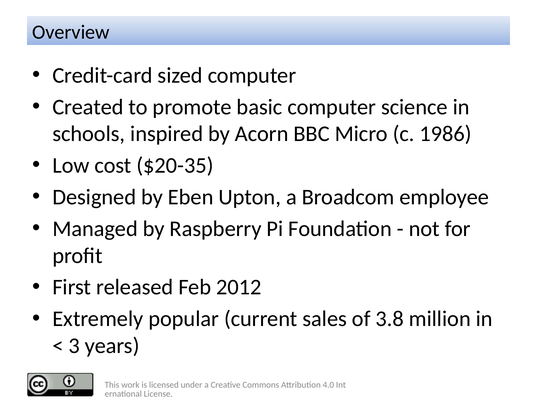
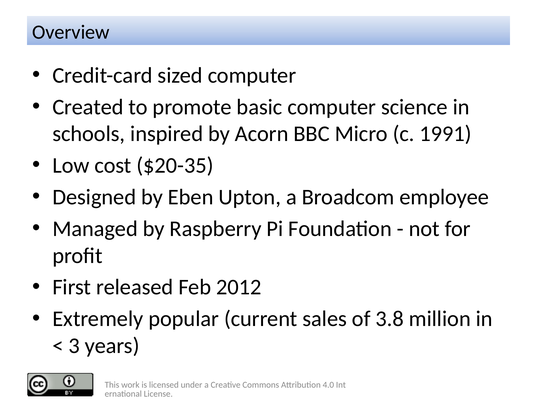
1986: 1986 -> 1991
